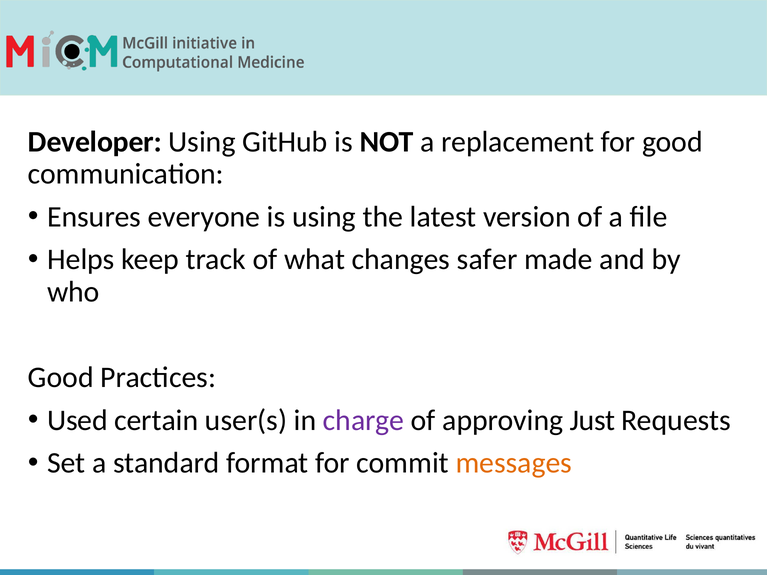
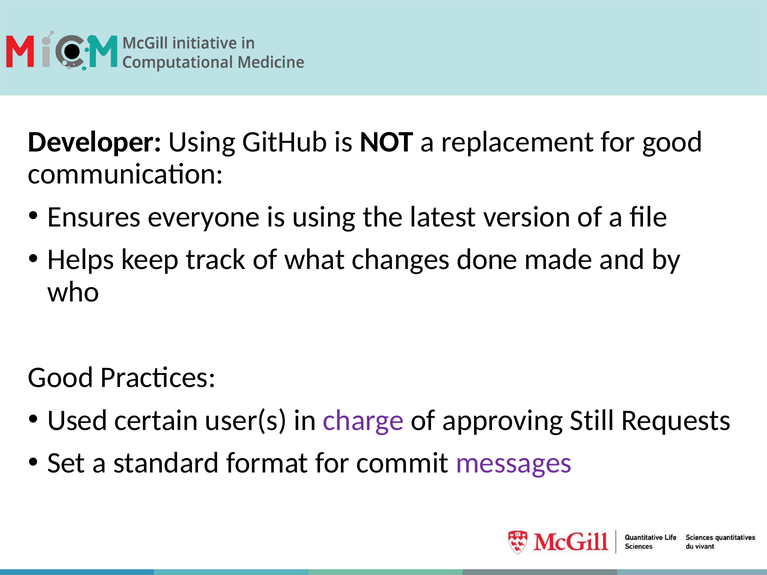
safer: safer -> done
Just: Just -> Still
messages colour: orange -> purple
